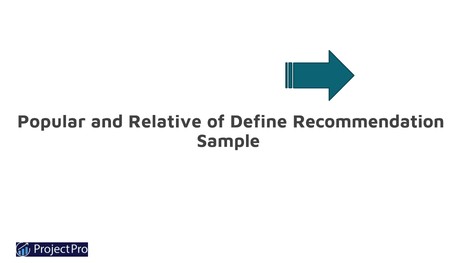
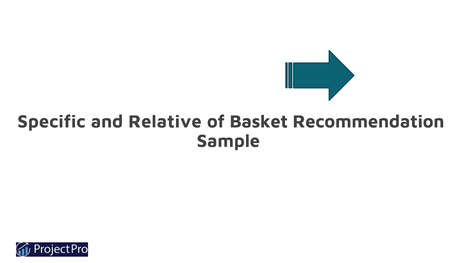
Popular: Popular -> Specific
Define: Define -> Basket
